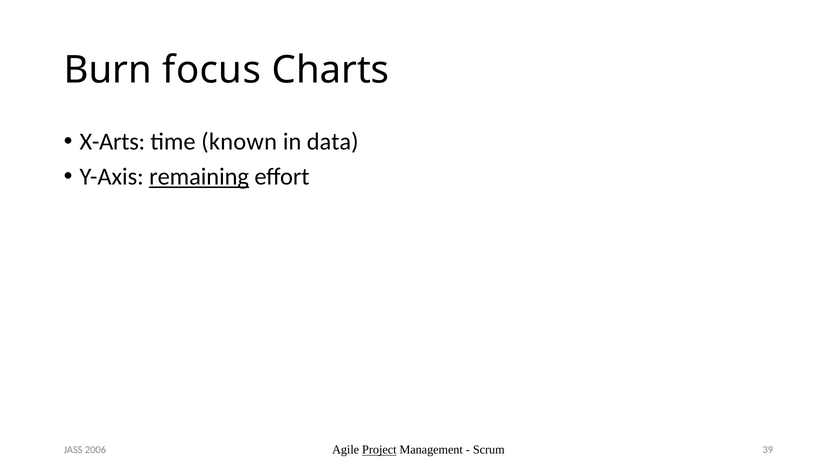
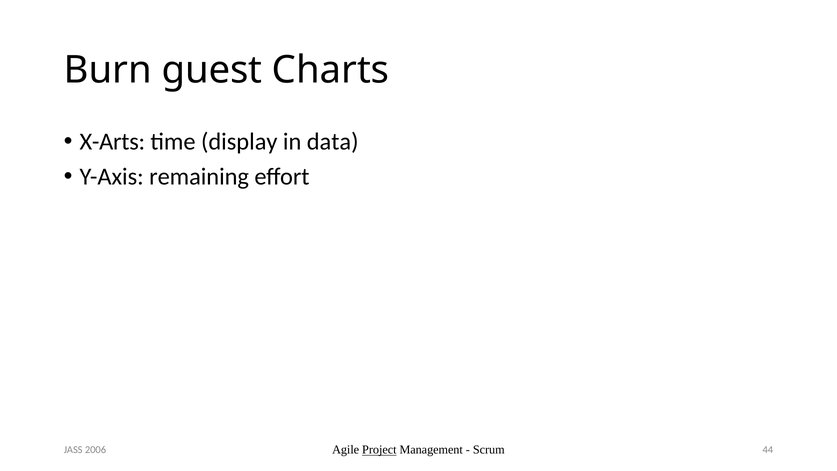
focus: focus -> guest
known: known -> display
remaining underline: present -> none
39: 39 -> 44
